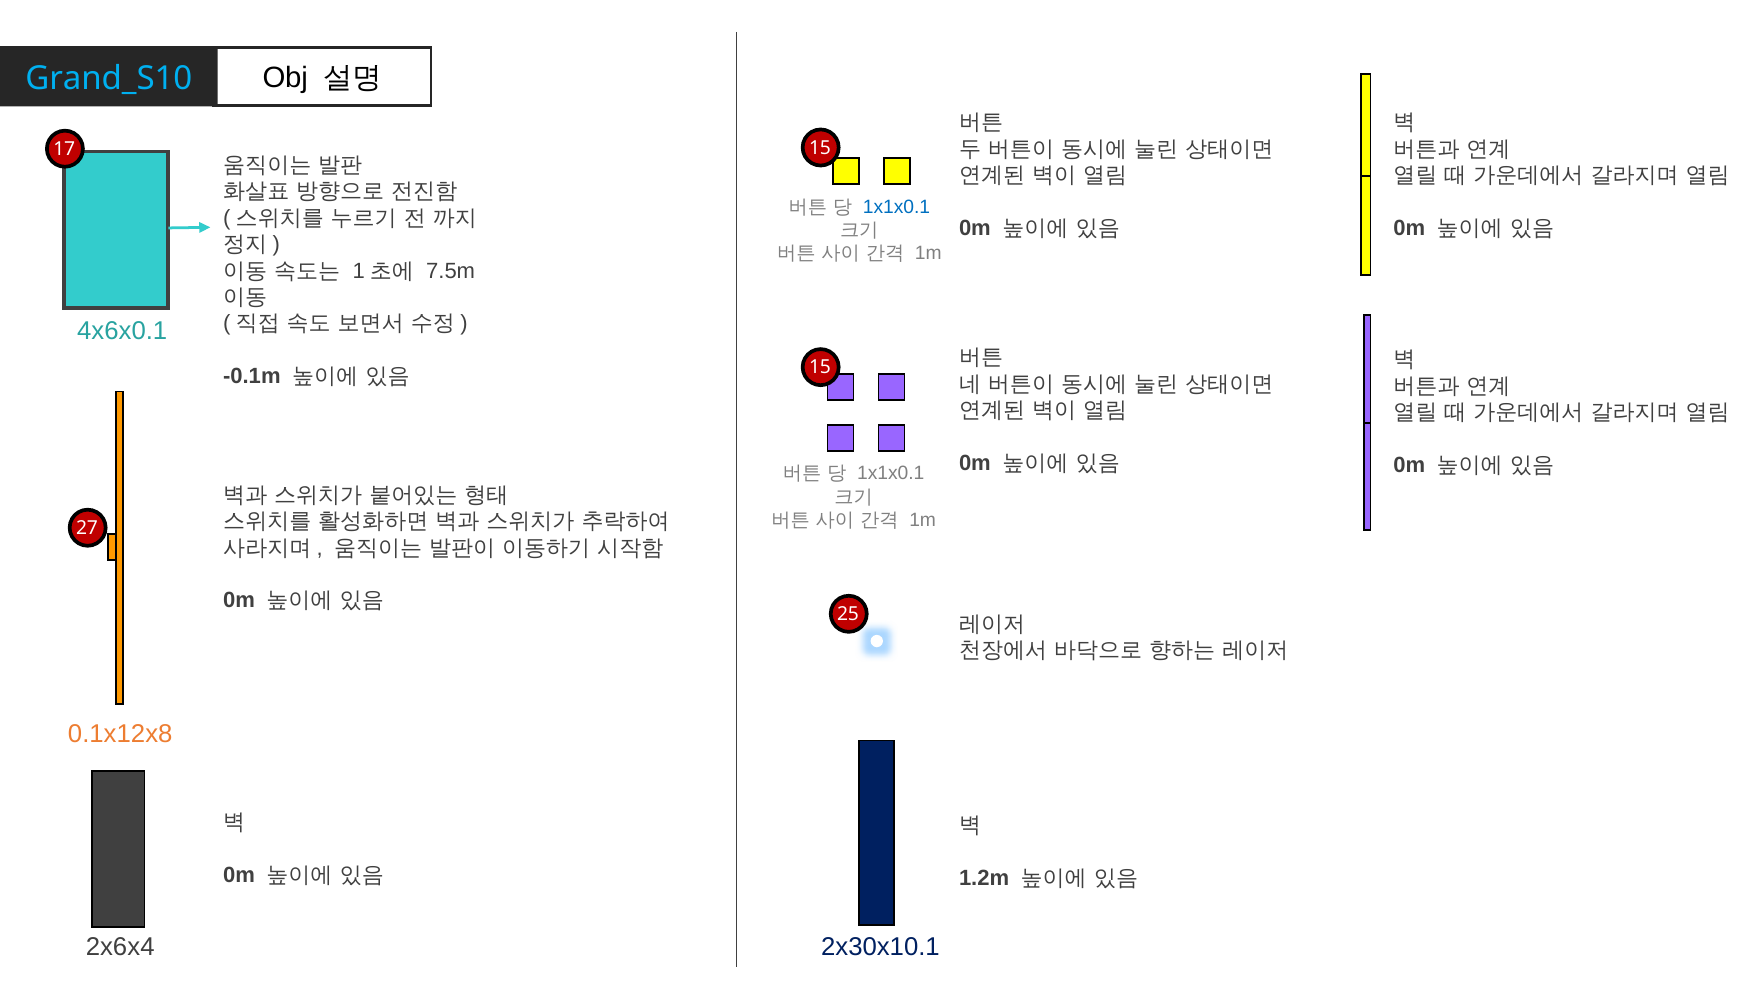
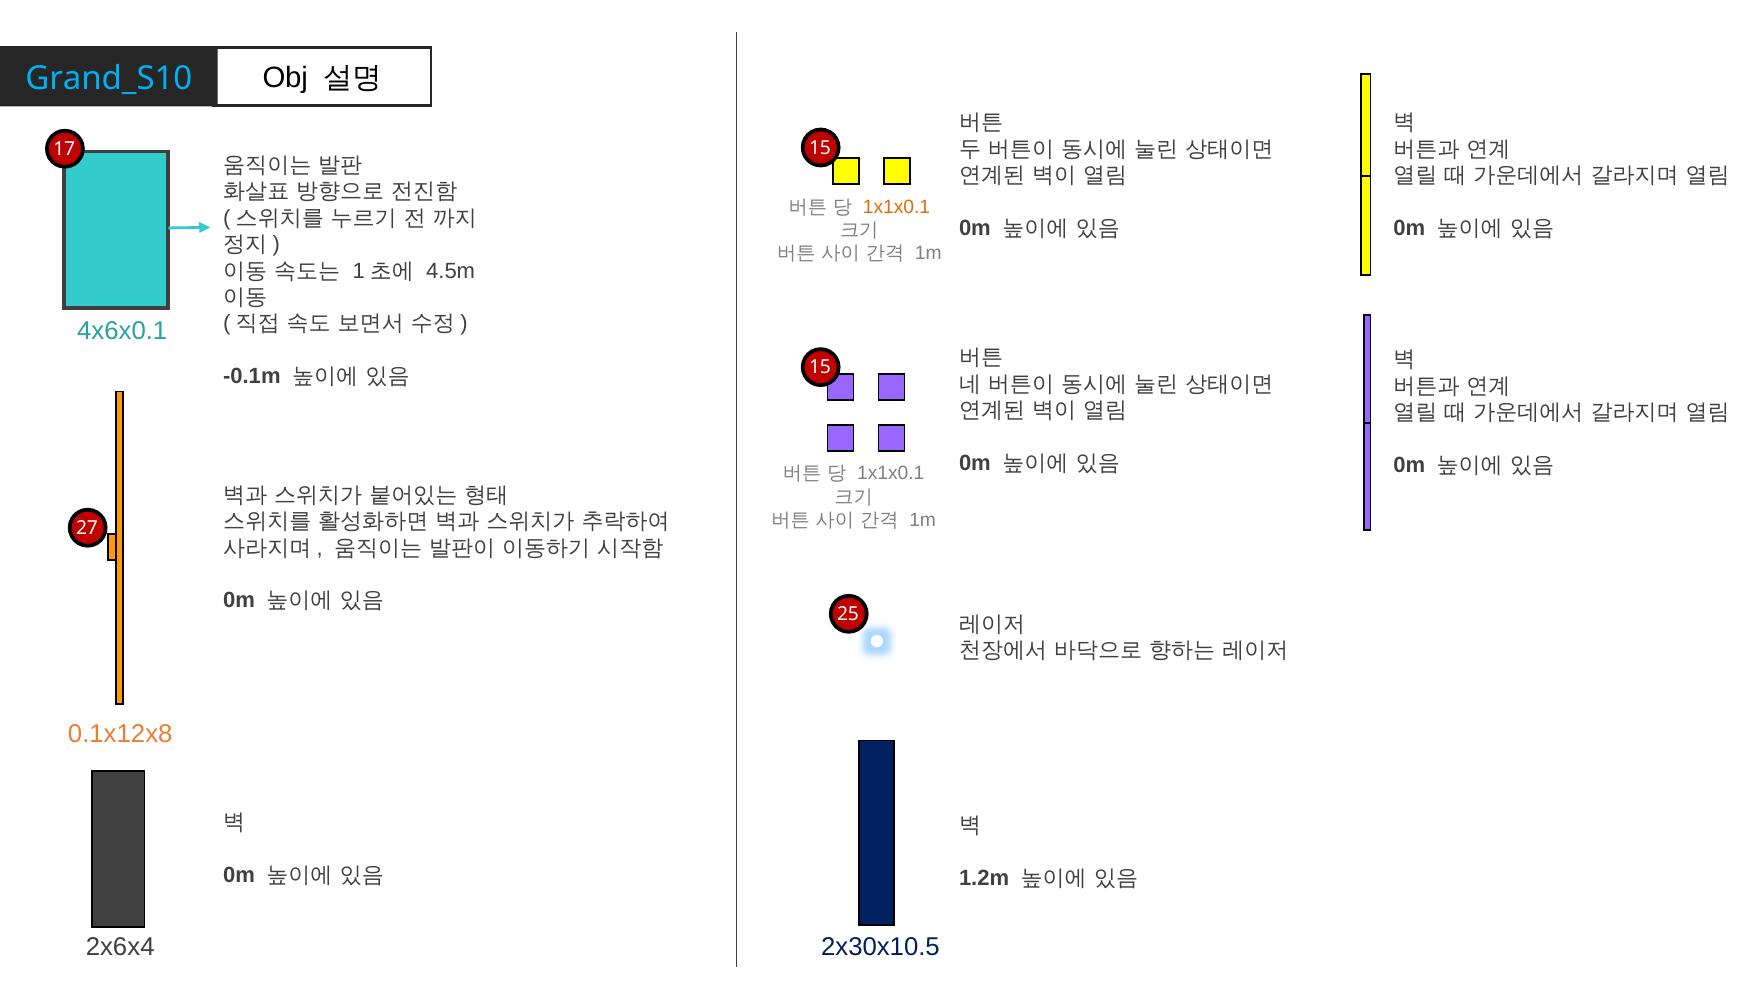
1x1x0.1 at (896, 207) colour: blue -> orange
7.5m: 7.5m -> 4.5m
2x30x10.1: 2x30x10.1 -> 2x30x10.5
